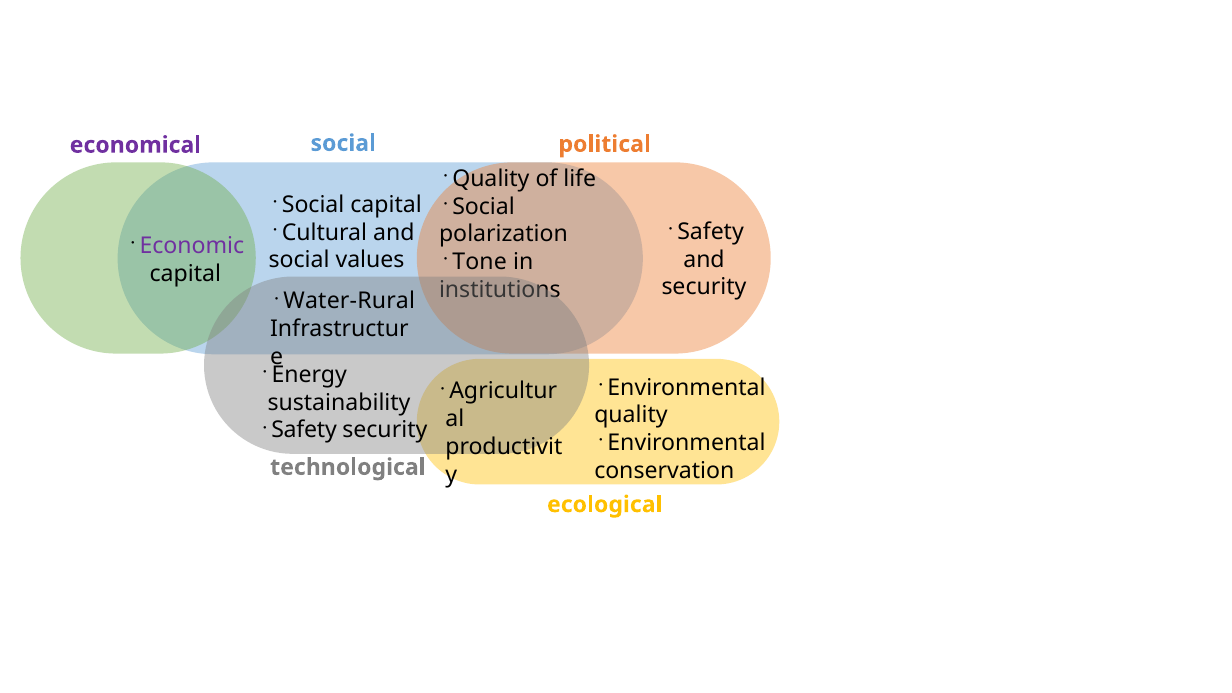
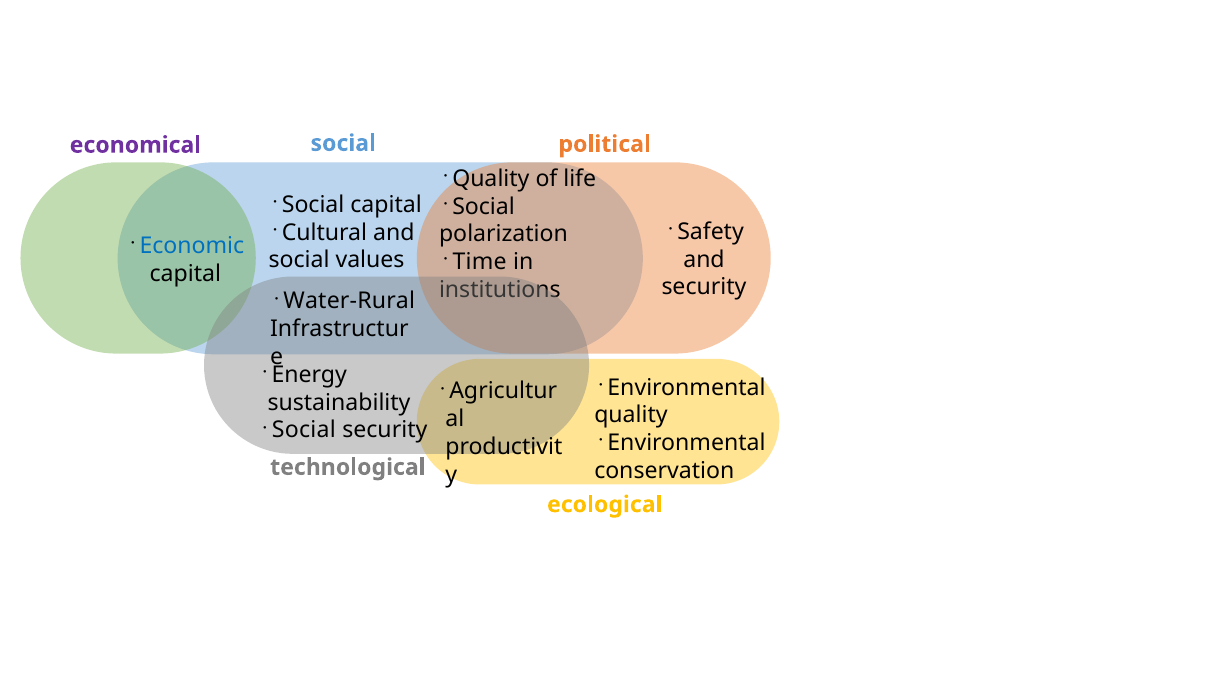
Economic colour: purple -> blue
Tone: Tone -> Time
Safety at (304, 430): Safety -> Social
